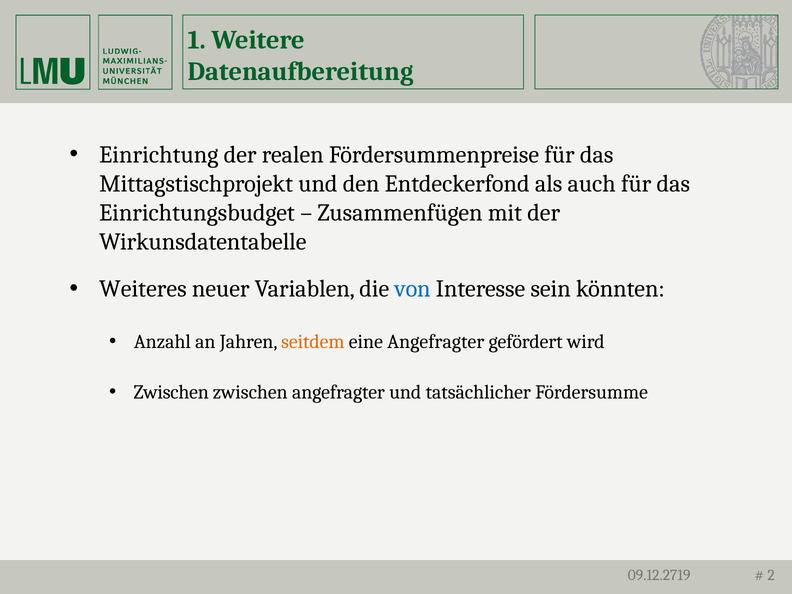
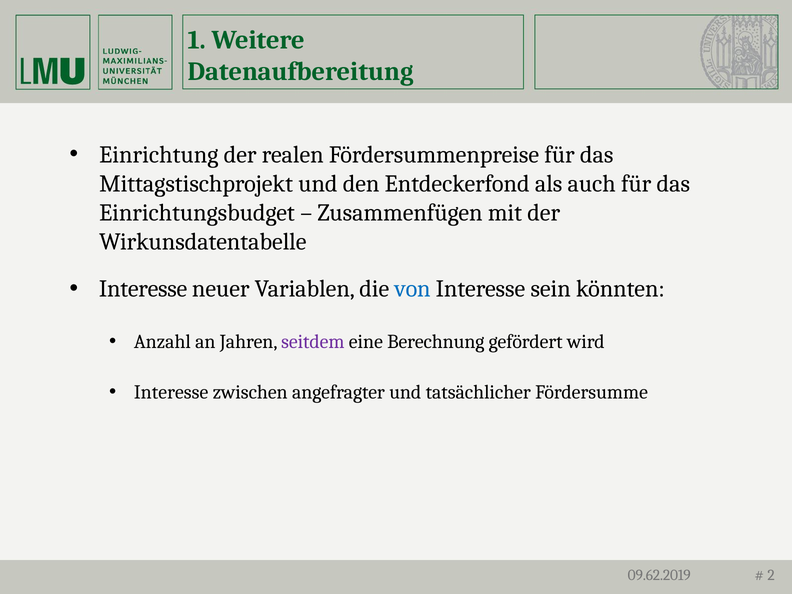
Weiteres at (143, 289): Weiteres -> Interesse
seitdem colour: orange -> purple
eine Angefragter: Angefragter -> Berechnung
Zwischen at (171, 392): Zwischen -> Interesse
09.12.2719: 09.12.2719 -> 09.62.2019
